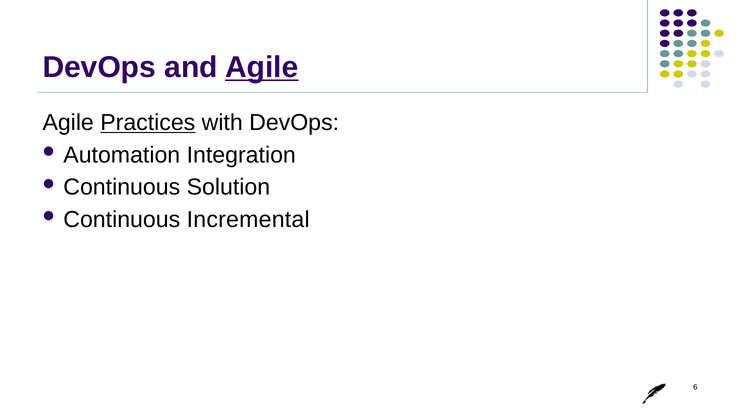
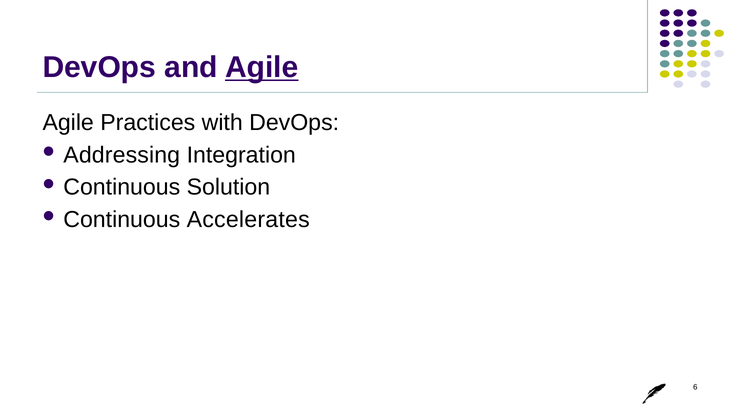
Practices underline: present -> none
Automation: Automation -> Addressing
Incremental: Incremental -> Accelerates
